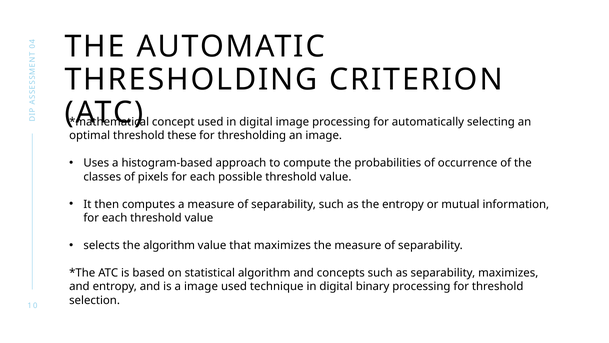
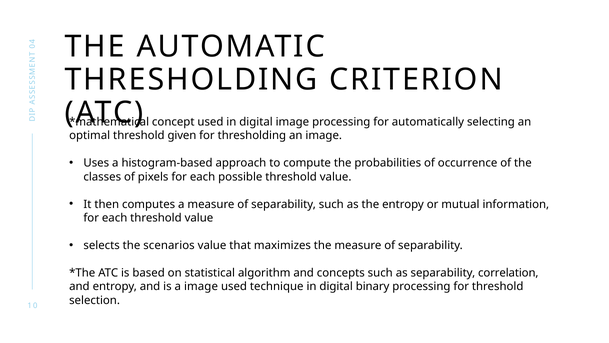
these: these -> given
the algorithm: algorithm -> scenarios
separability maximizes: maximizes -> correlation
